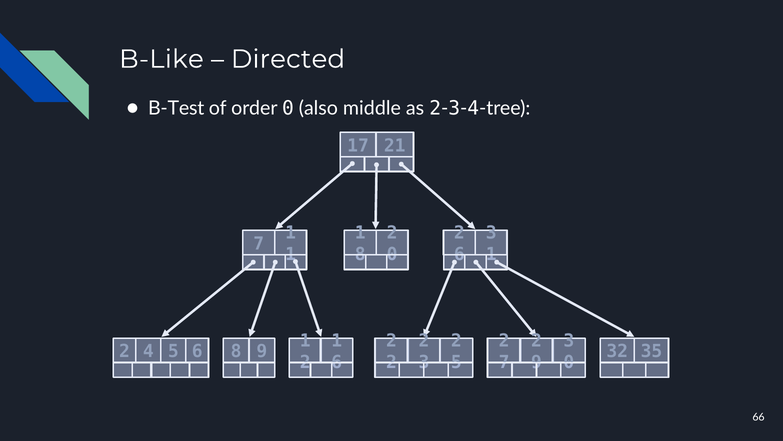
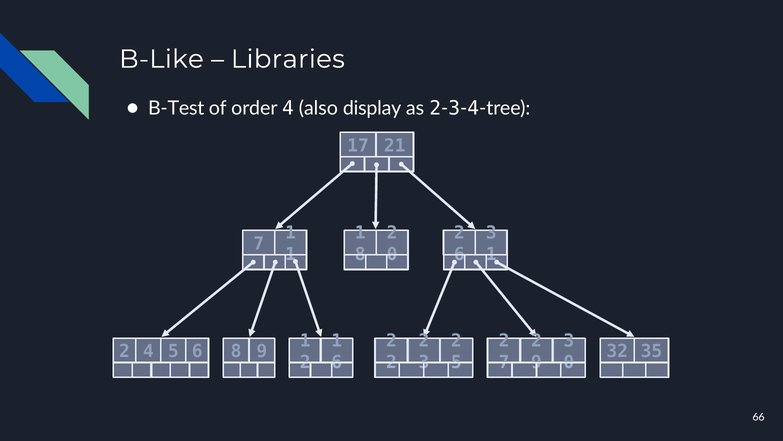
Directed: Directed -> Libraries
order 0: 0 -> 4
middle: middle -> display
